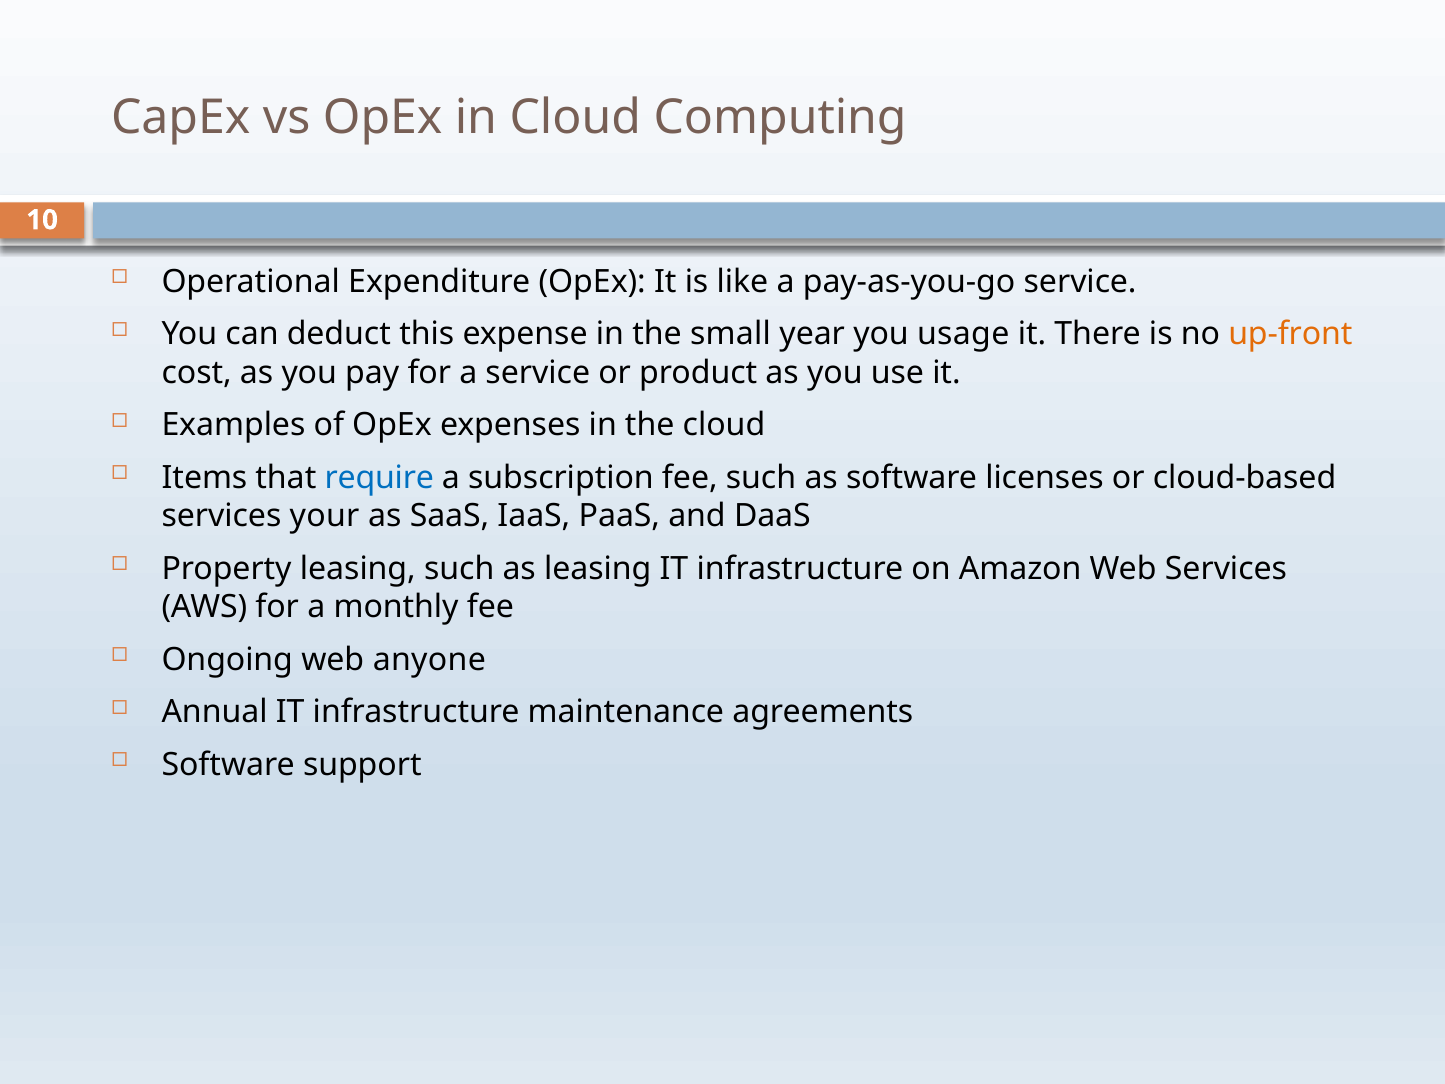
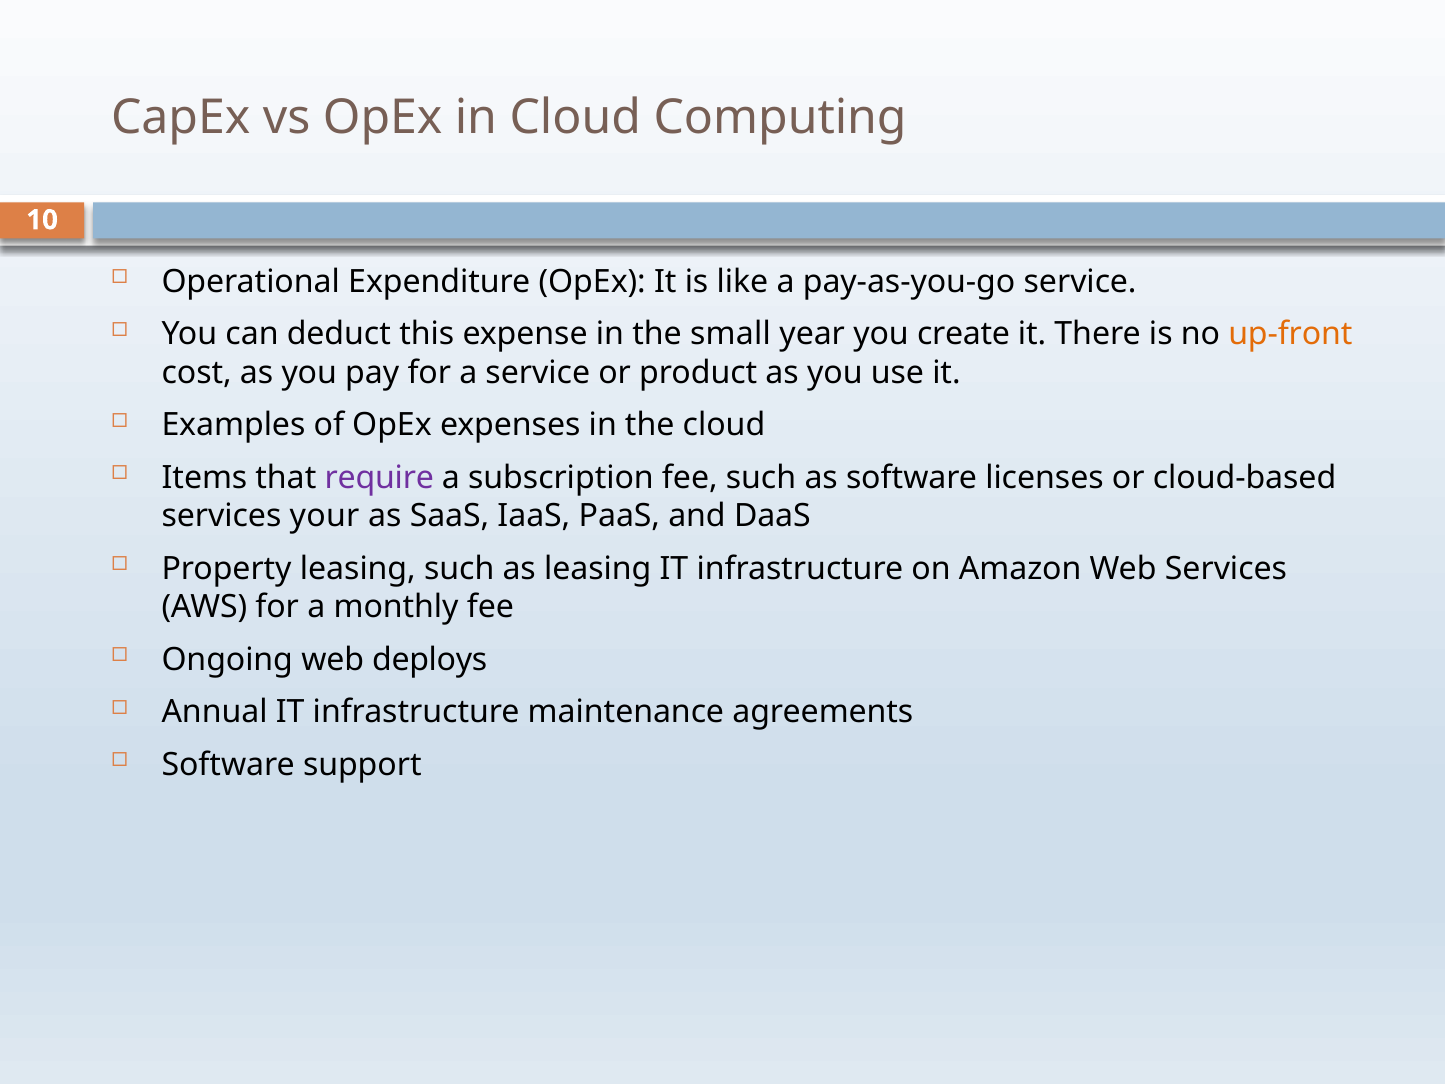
usage: usage -> create
require colour: blue -> purple
anyone: anyone -> deploys
